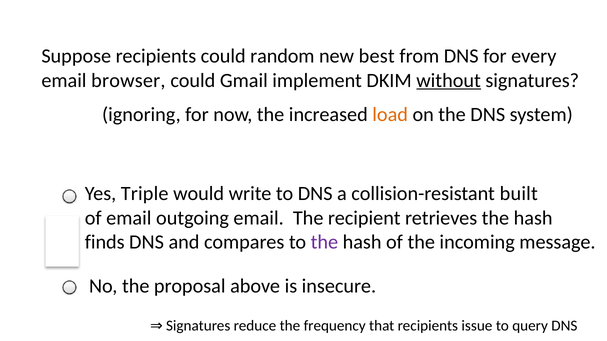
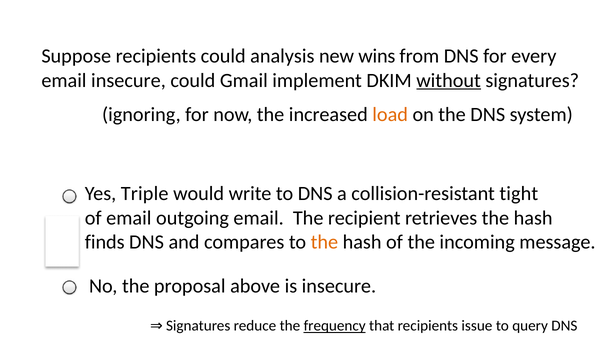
random: random -> analysis
best: best -> wins
email browser: browser -> insecure
built: built -> tight
the at (324, 243) colour: purple -> orange
frequency underline: none -> present
